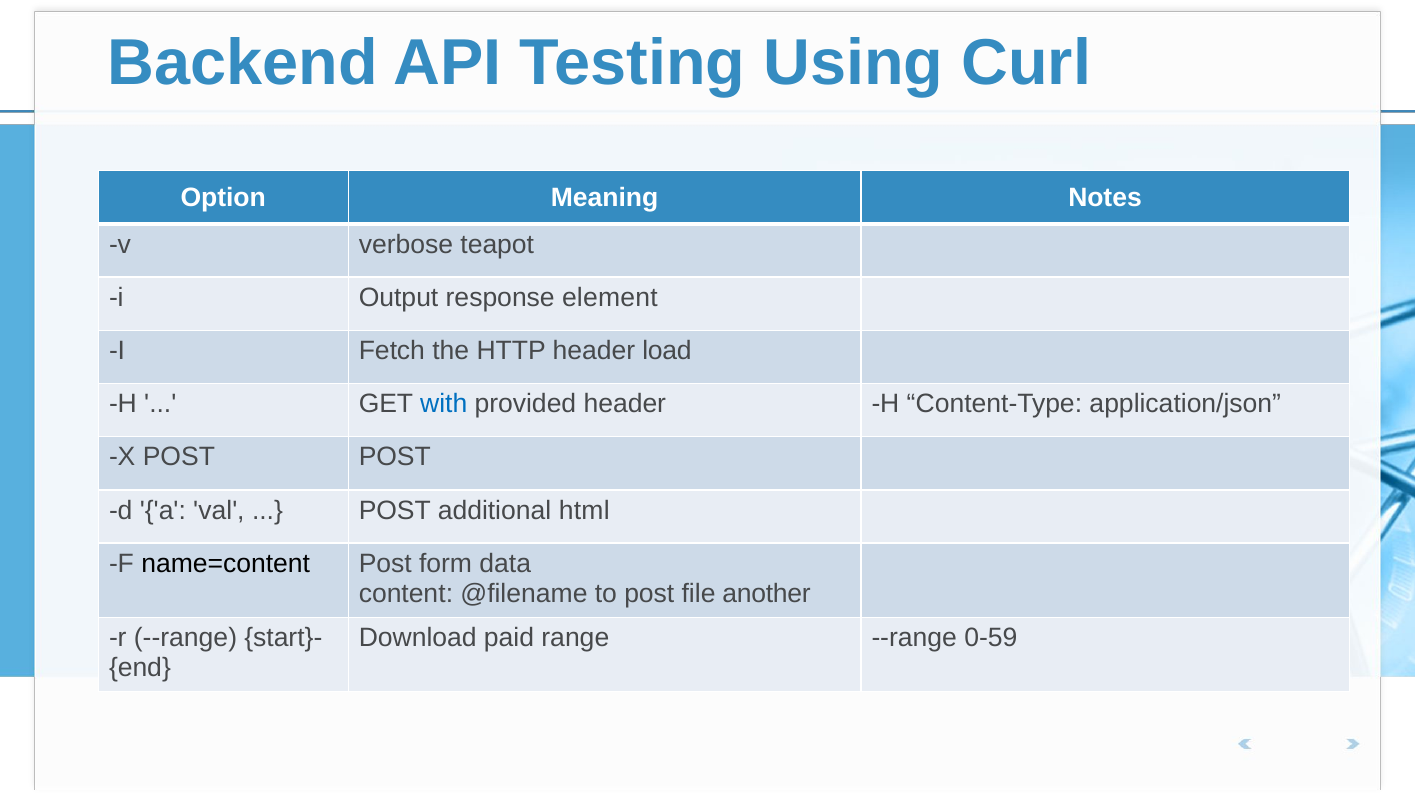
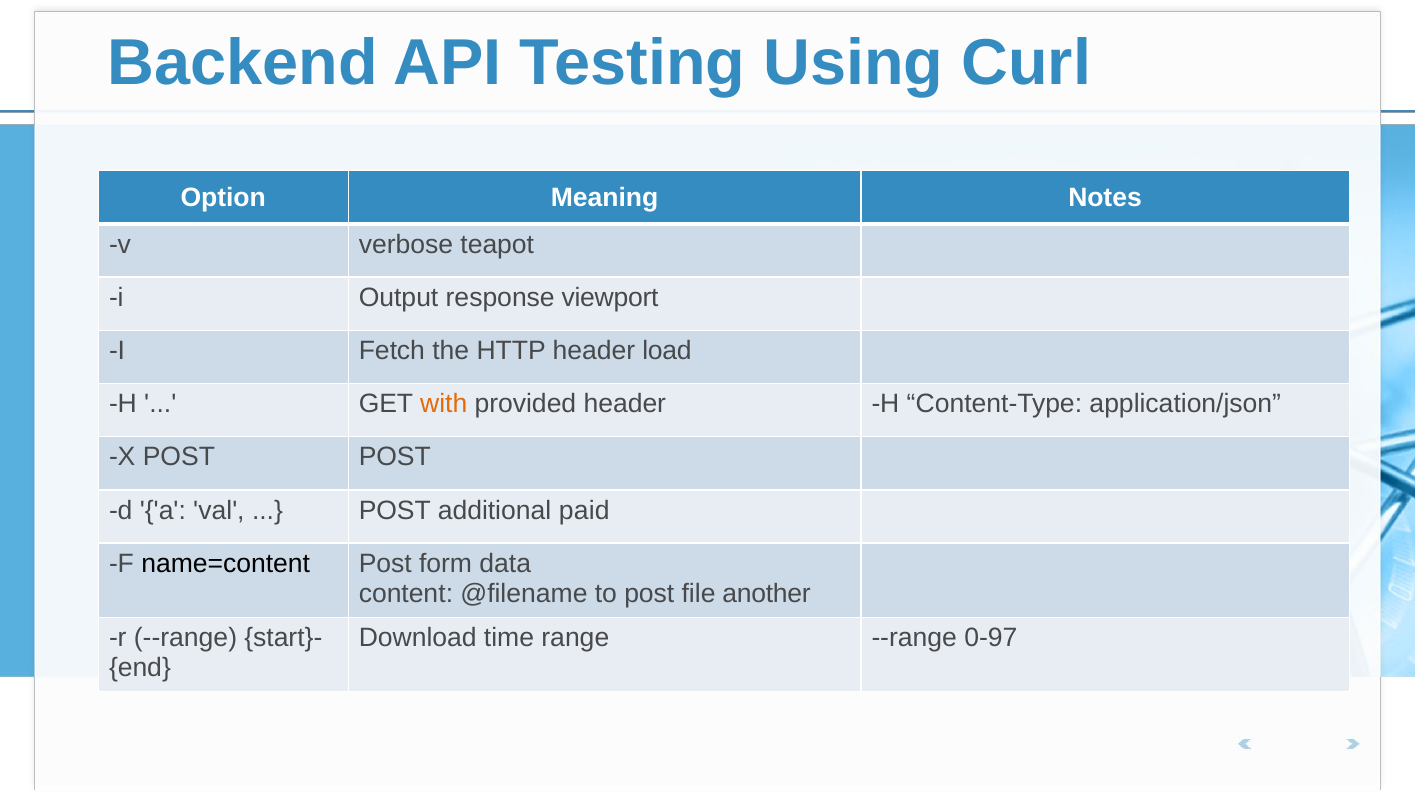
element: element -> viewport
with colour: blue -> orange
html: html -> paid
paid: paid -> time
0-59: 0-59 -> 0-97
